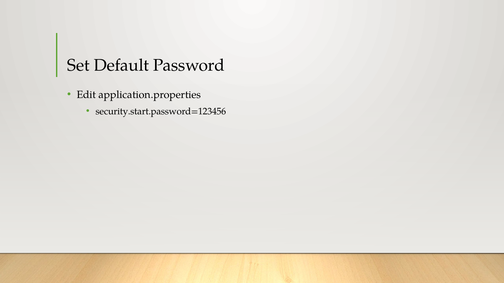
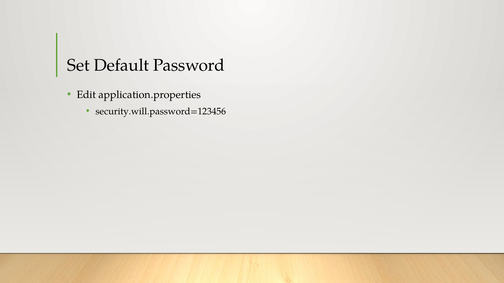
security.start.password=123456: security.start.password=123456 -> security.will.password=123456
